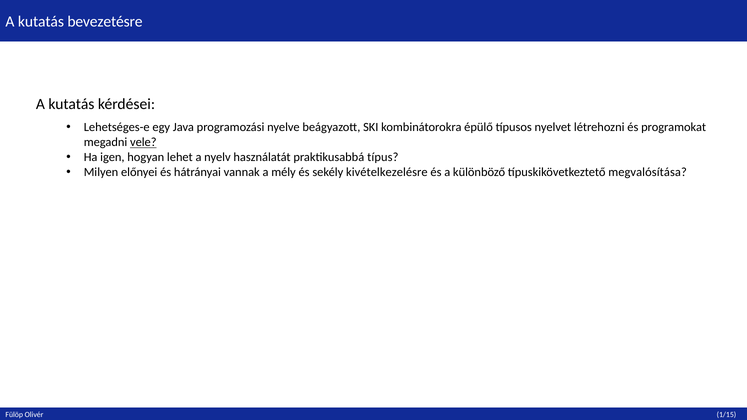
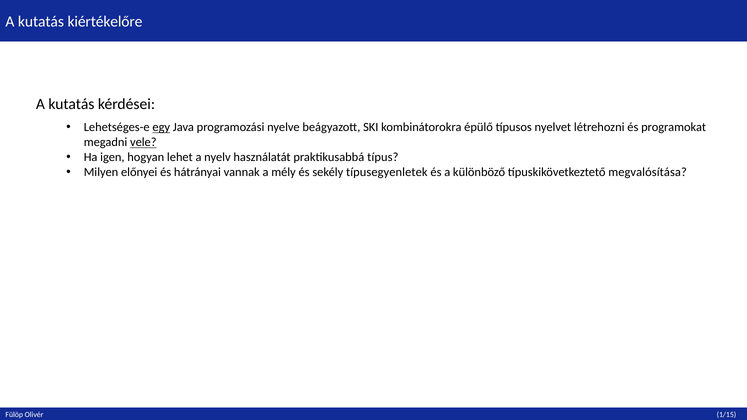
bevezetésre: bevezetésre -> kiértékelőre
egy underline: none -> present
kivételkezelésre: kivételkezelésre -> típusegyenletek
